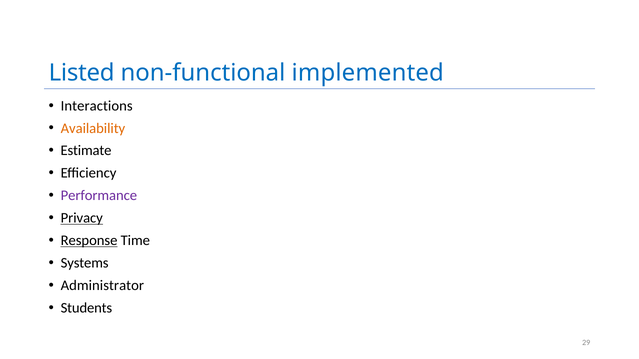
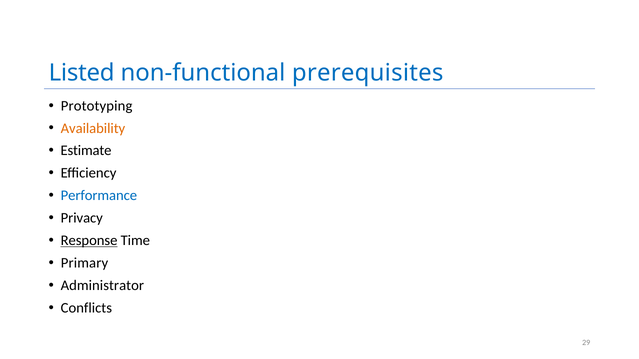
implemented: implemented -> prerequisites
Interactions: Interactions -> Prototyping
Performance colour: purple -> blue
Privacy underline: present -> none
Systems: Systems -> Primary
Students: Students -> Conflicts
